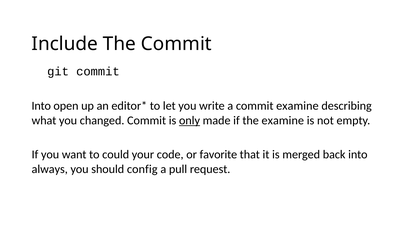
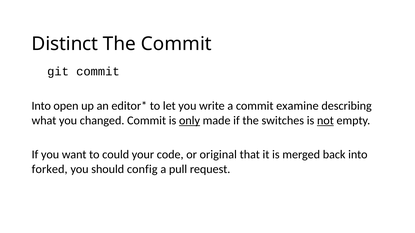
Include: Include -> Distinct
the examine: examine -> switches
not underline: none -> present
favorite: favorite -> original
always: always -> forked
